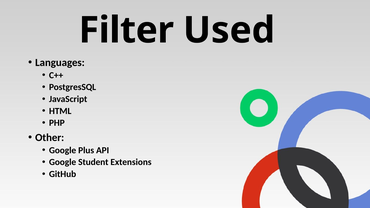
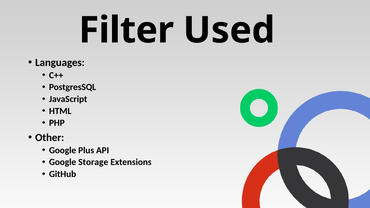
Student: Student -> Storage
